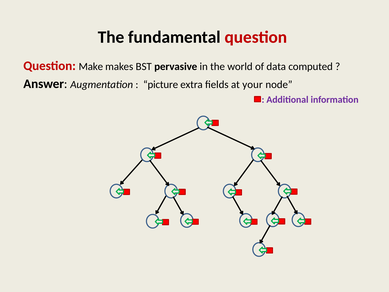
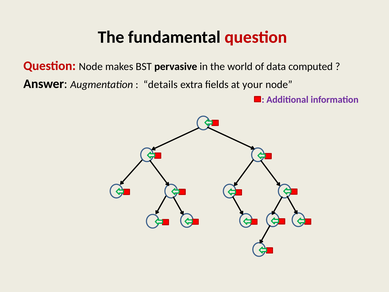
Question Make: Make -> Node
picture: picture -> details
